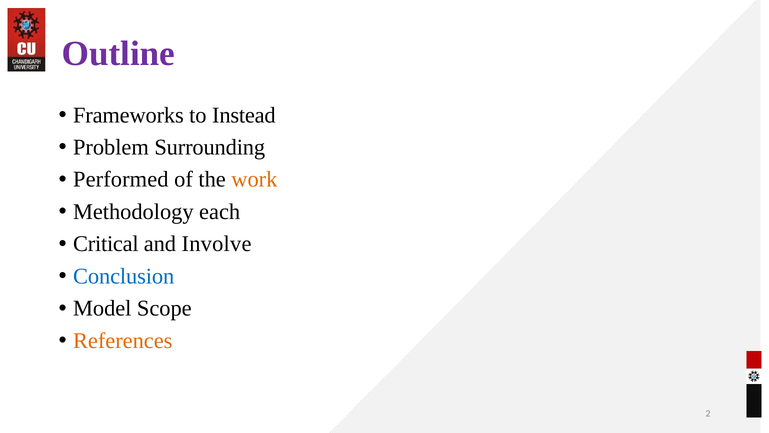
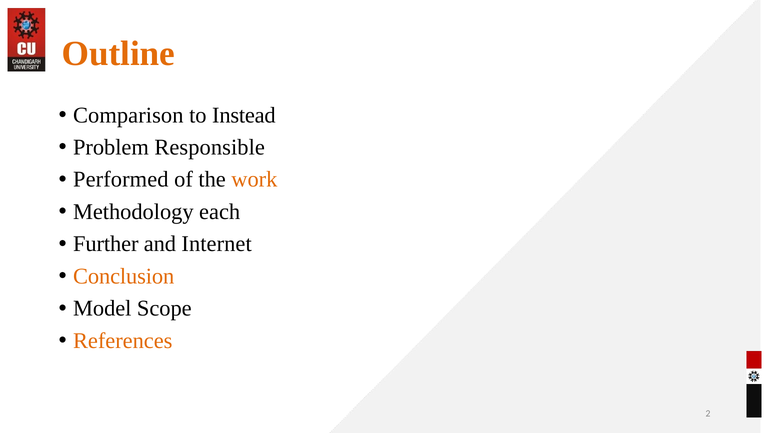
Outline colour: purple -> orange
Frameworks: Frameworks -> Comparison
Surrounding: Surrounding -> Responsible
Critical: Critical -> Further
Involve: Involve -> Internet
Conclusion colour: blue -> orange
